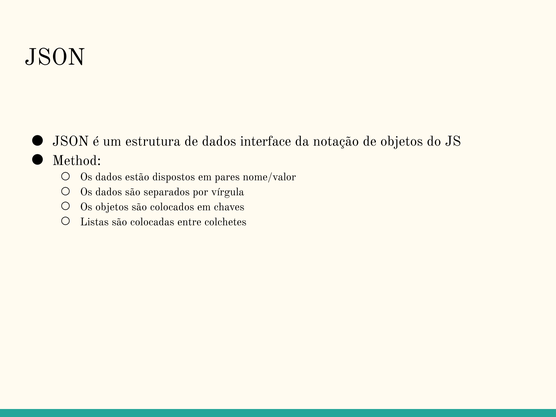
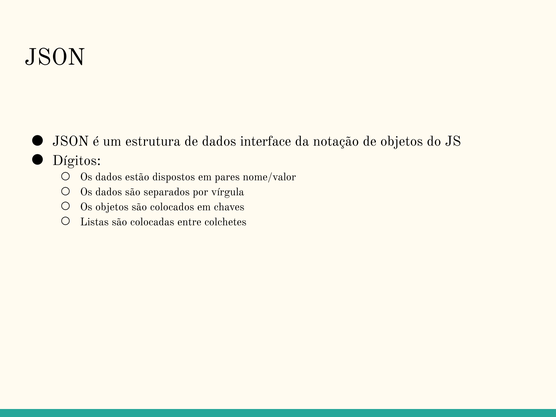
Method: Method -> Dígitos
